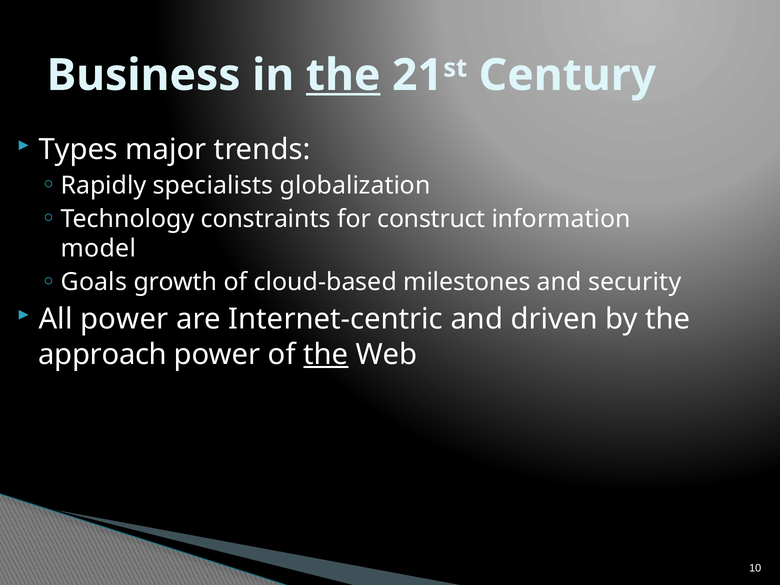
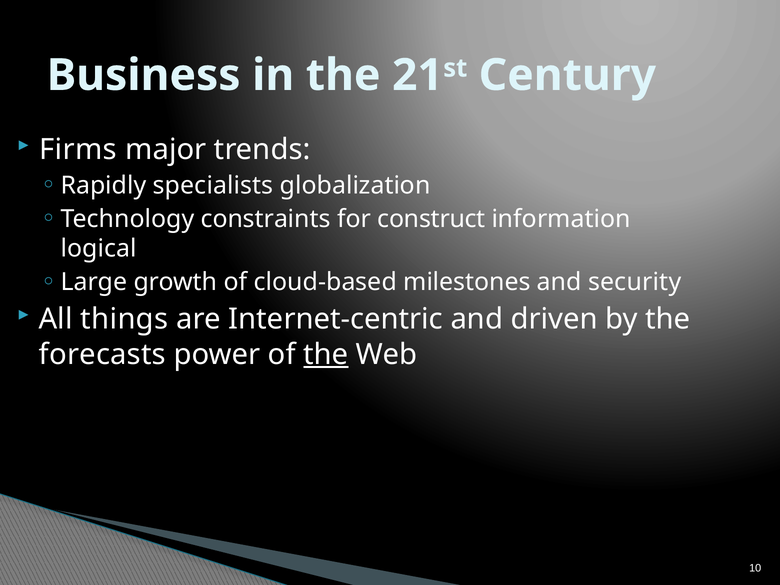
the at (343, 75) underline: present -> none
Types: Types -> Firms
model: model -> logical
Goals: Goals -> Large
All power: power -> things
approach: approach -> forecasts
